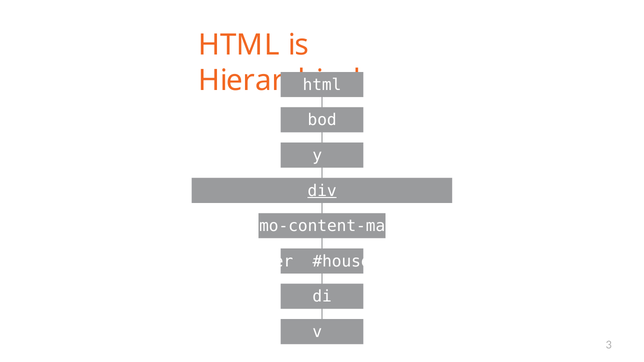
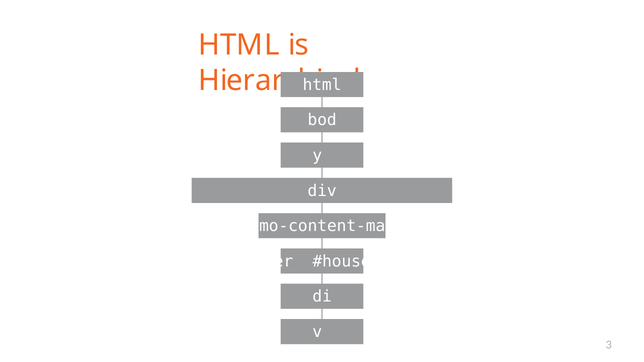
div underline: present -> none
